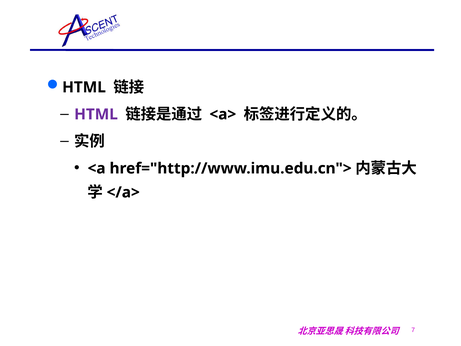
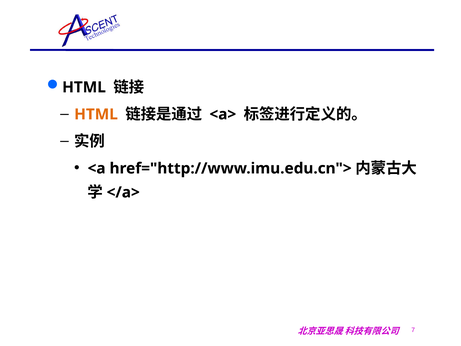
HTML at (96, 114) colour: purple -> orange
